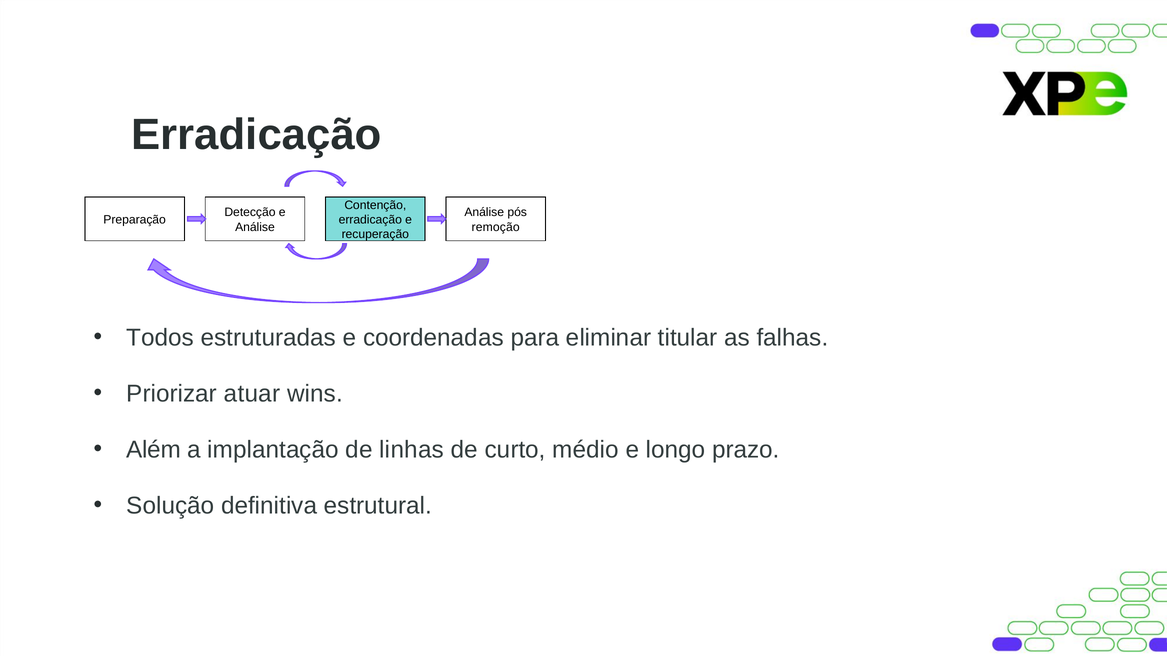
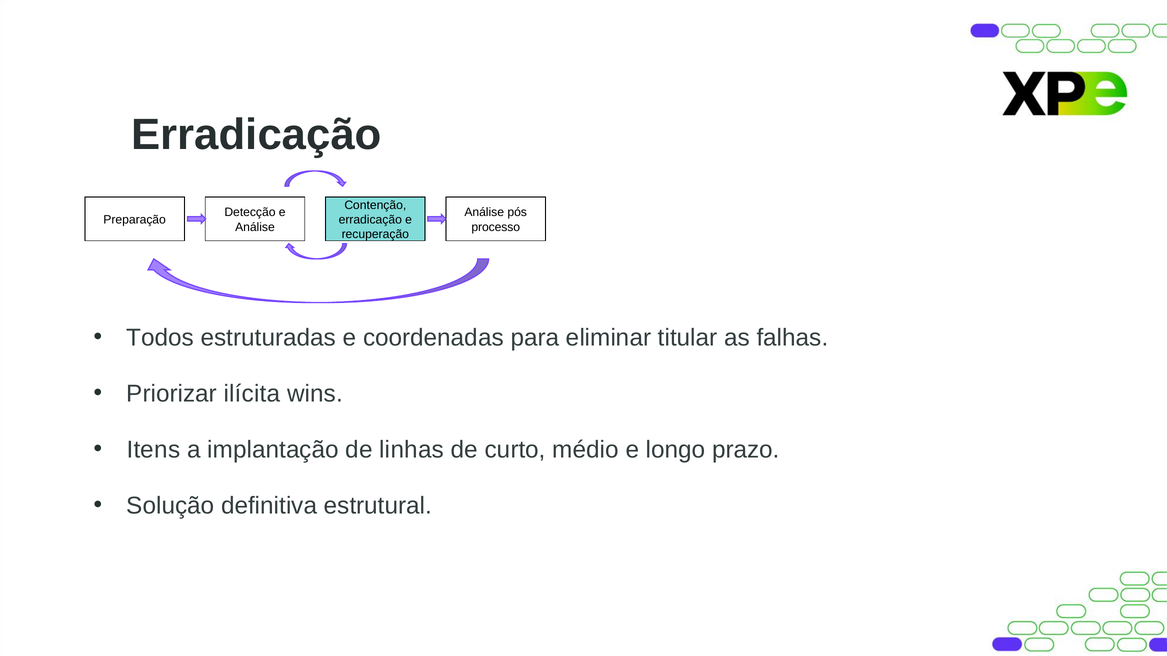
remoção: remoção -> processo
atuar: atuar -> ilícita
Além: Além -> Itens
